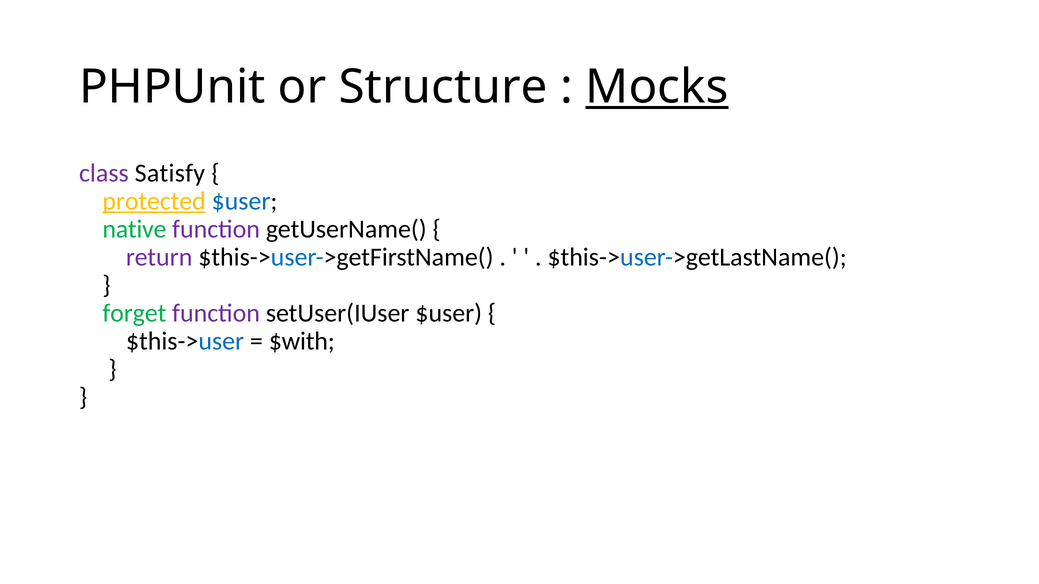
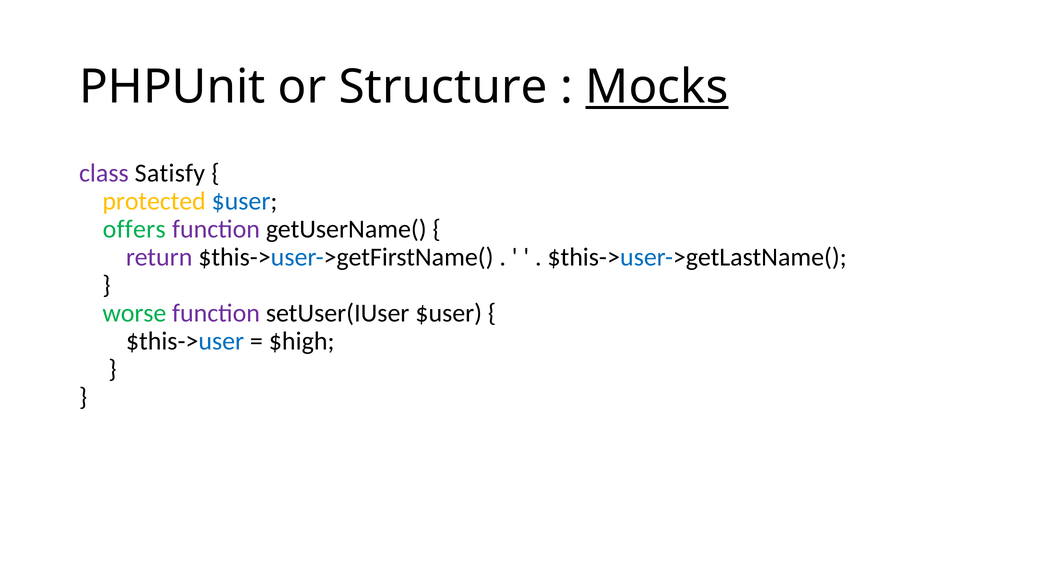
protected underline: present -> none
native: native -> offers
forget: forget -> worse
$with: $with -> $high
